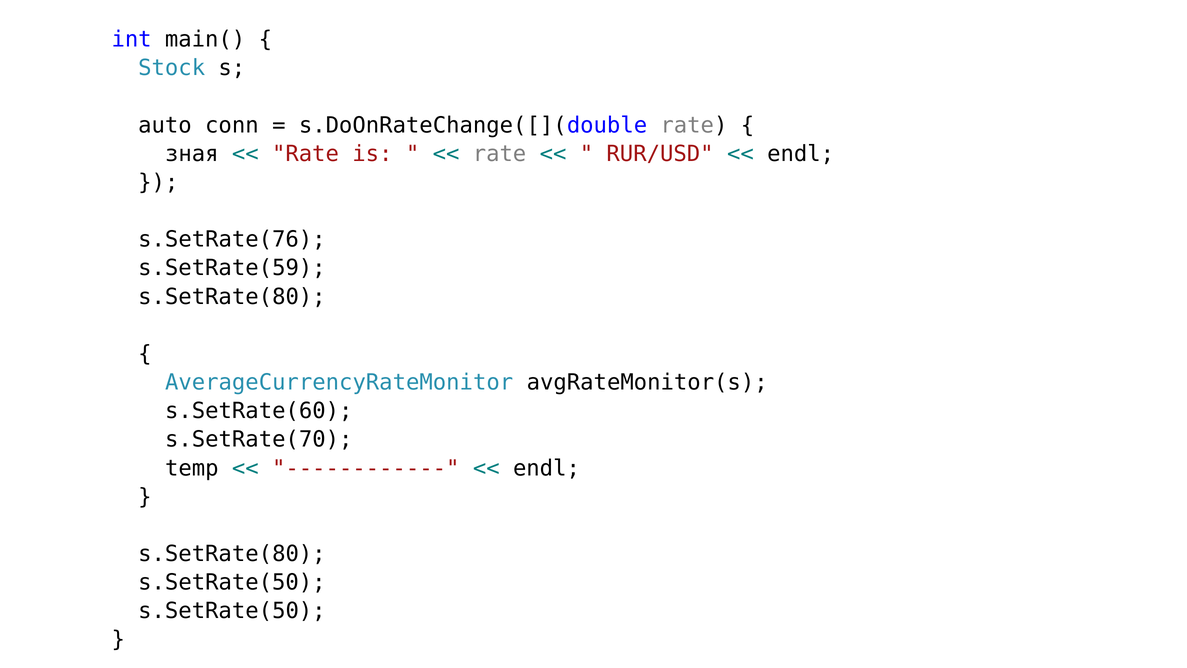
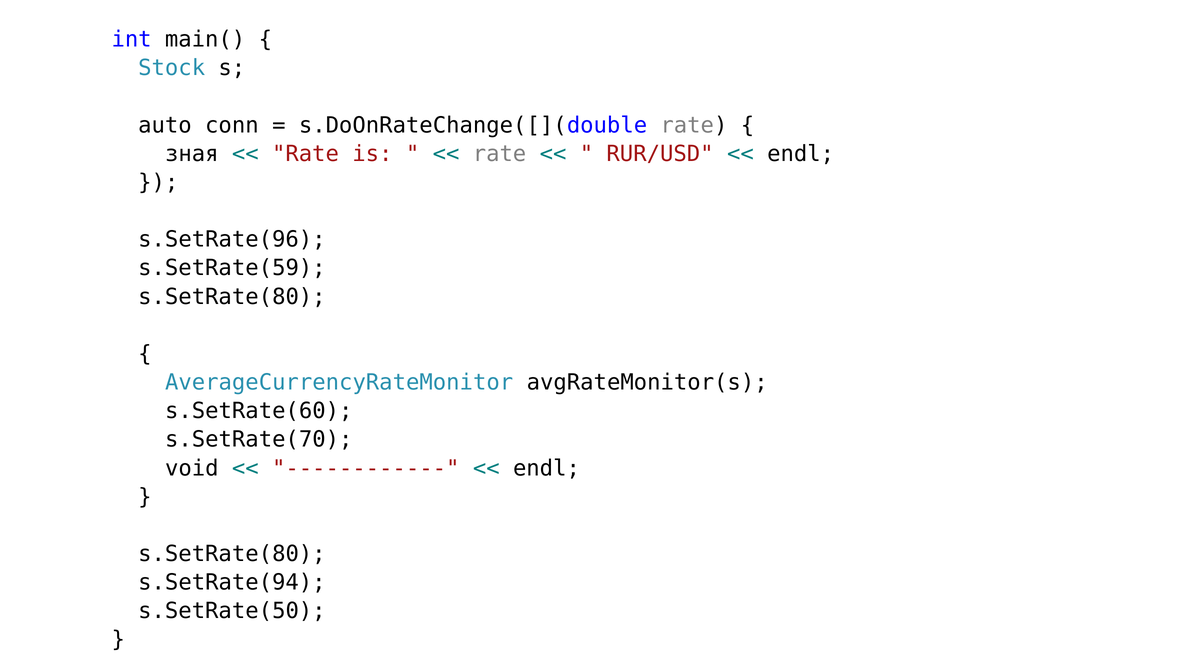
s.SetRate(76: s.SetRate(76 -> s.SetRate(96
temp: temp -> void
s.SetRate(50 at (232, 582): s.SetRate(50 -> s.SetRate(94
